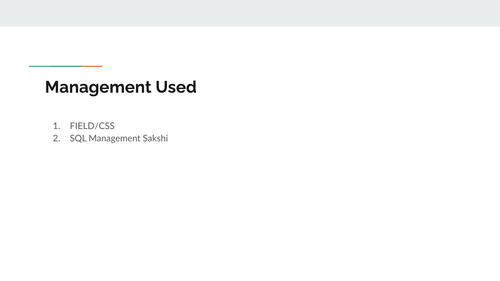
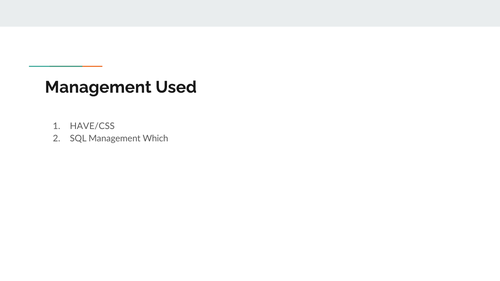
FIELD/CSS: FIELD/CSS -> HAVE/CSS
Sakshi: Sakshi -> Which
